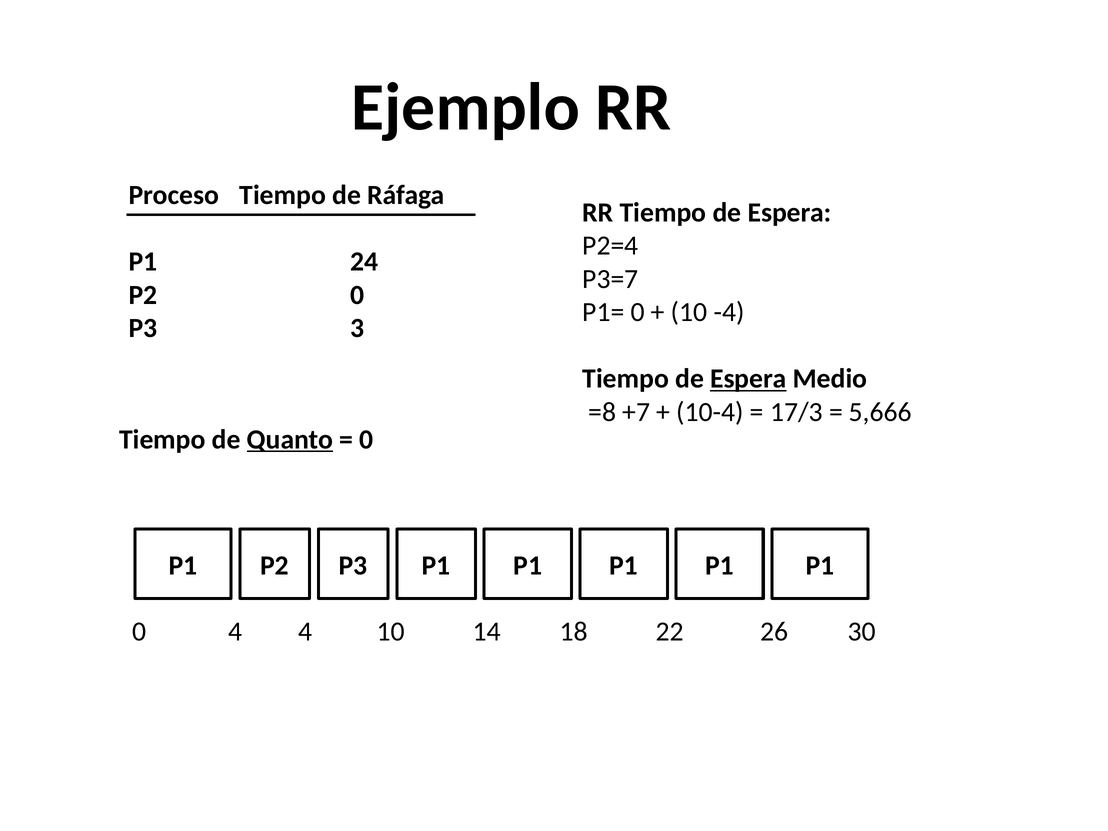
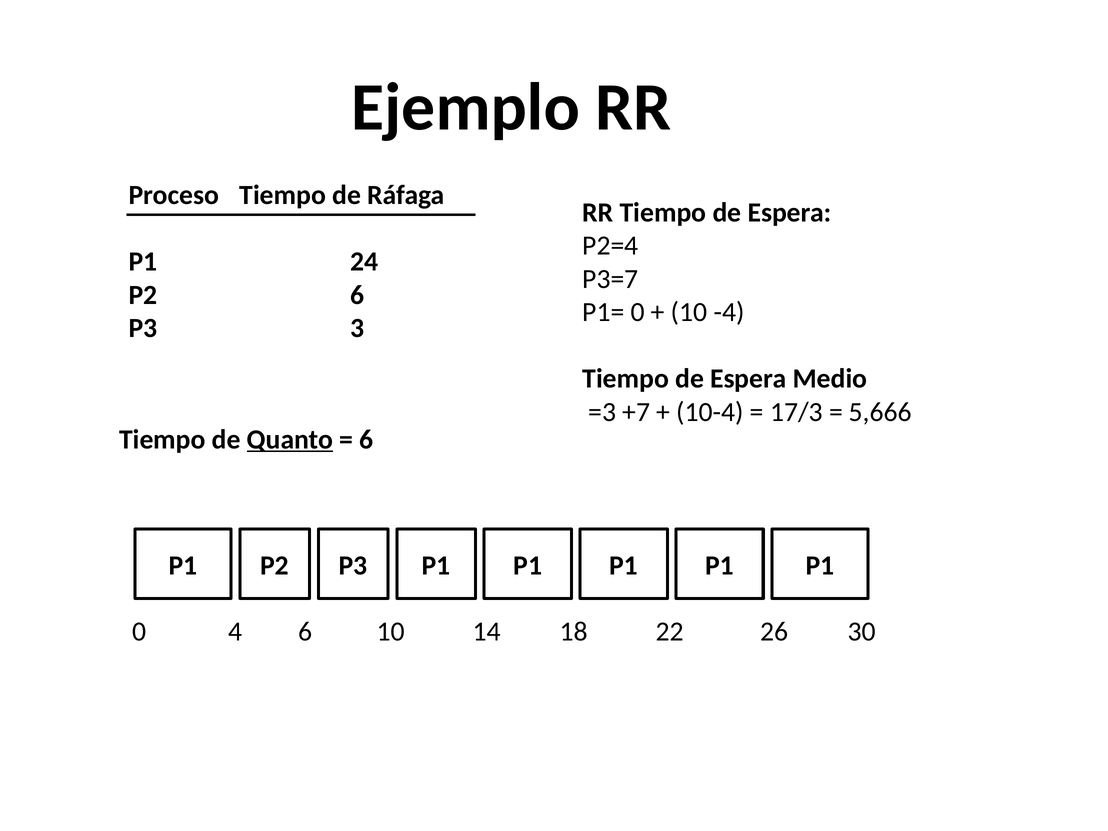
P2 0: 0 -> 6
Espera at (748, 379) underline: present -> none
=8: =8 -> =3
0 at (366, 439): 0 -> 6
4 4: 4 -> 6
